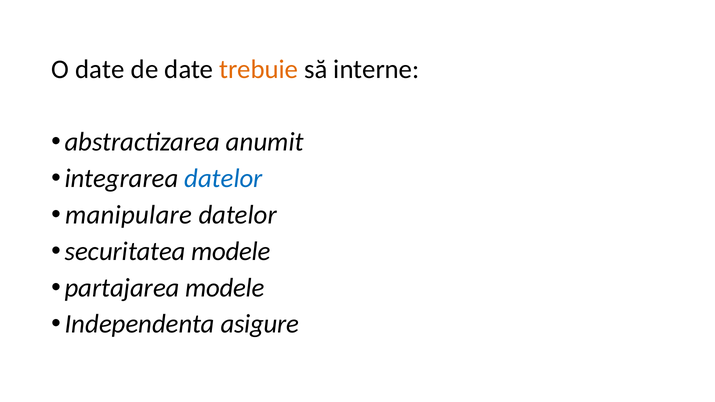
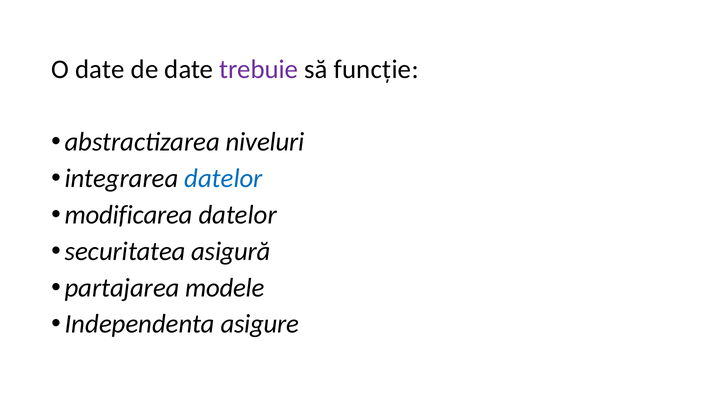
trebuie colour: orange -> purple
interne: interne -> funcţie
anumit: anumit -> niveluri
manipulare: manipulare -> modificarea
securitatea modele: modele -> asigură
